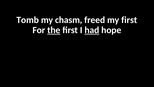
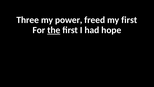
Tomb: Tomb -> Three
chasm: chasm -> power
had underline: present -> none
